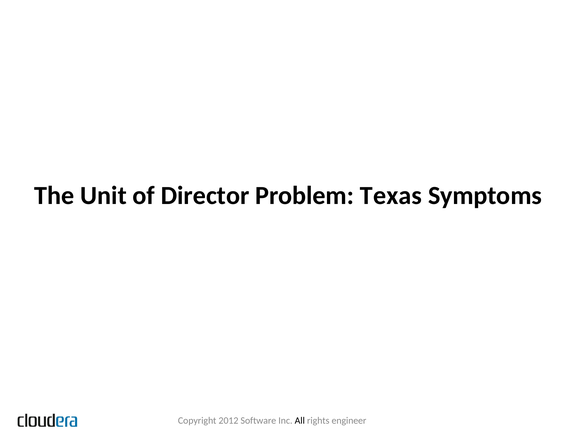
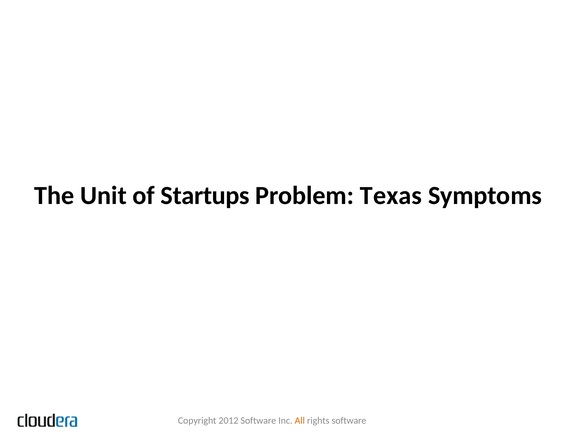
Director: Director -> Startups
All colour: black -> orange
rights engineer: engineer -> software
